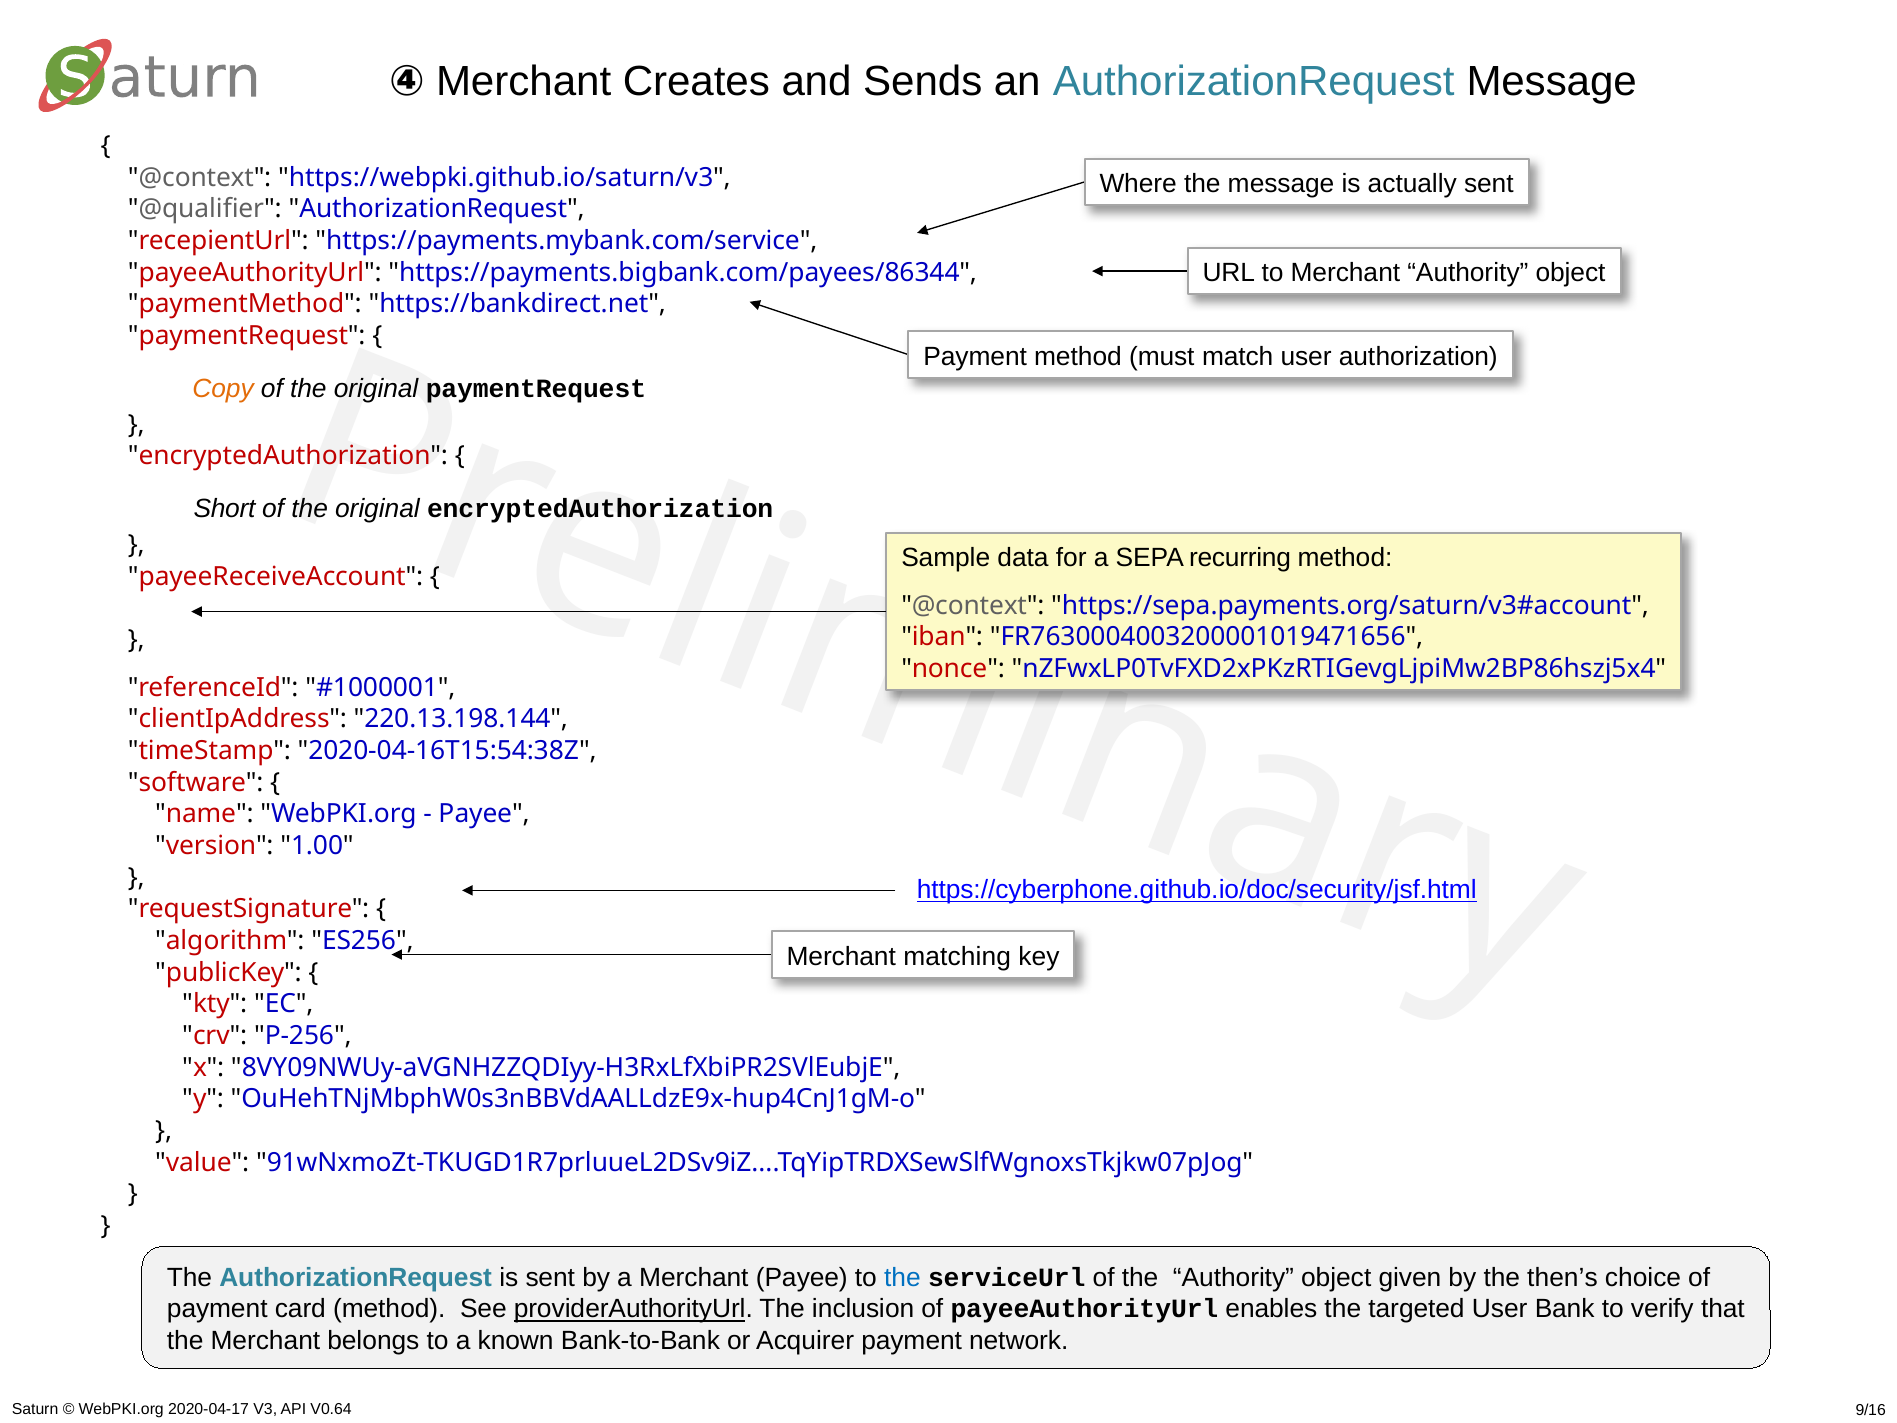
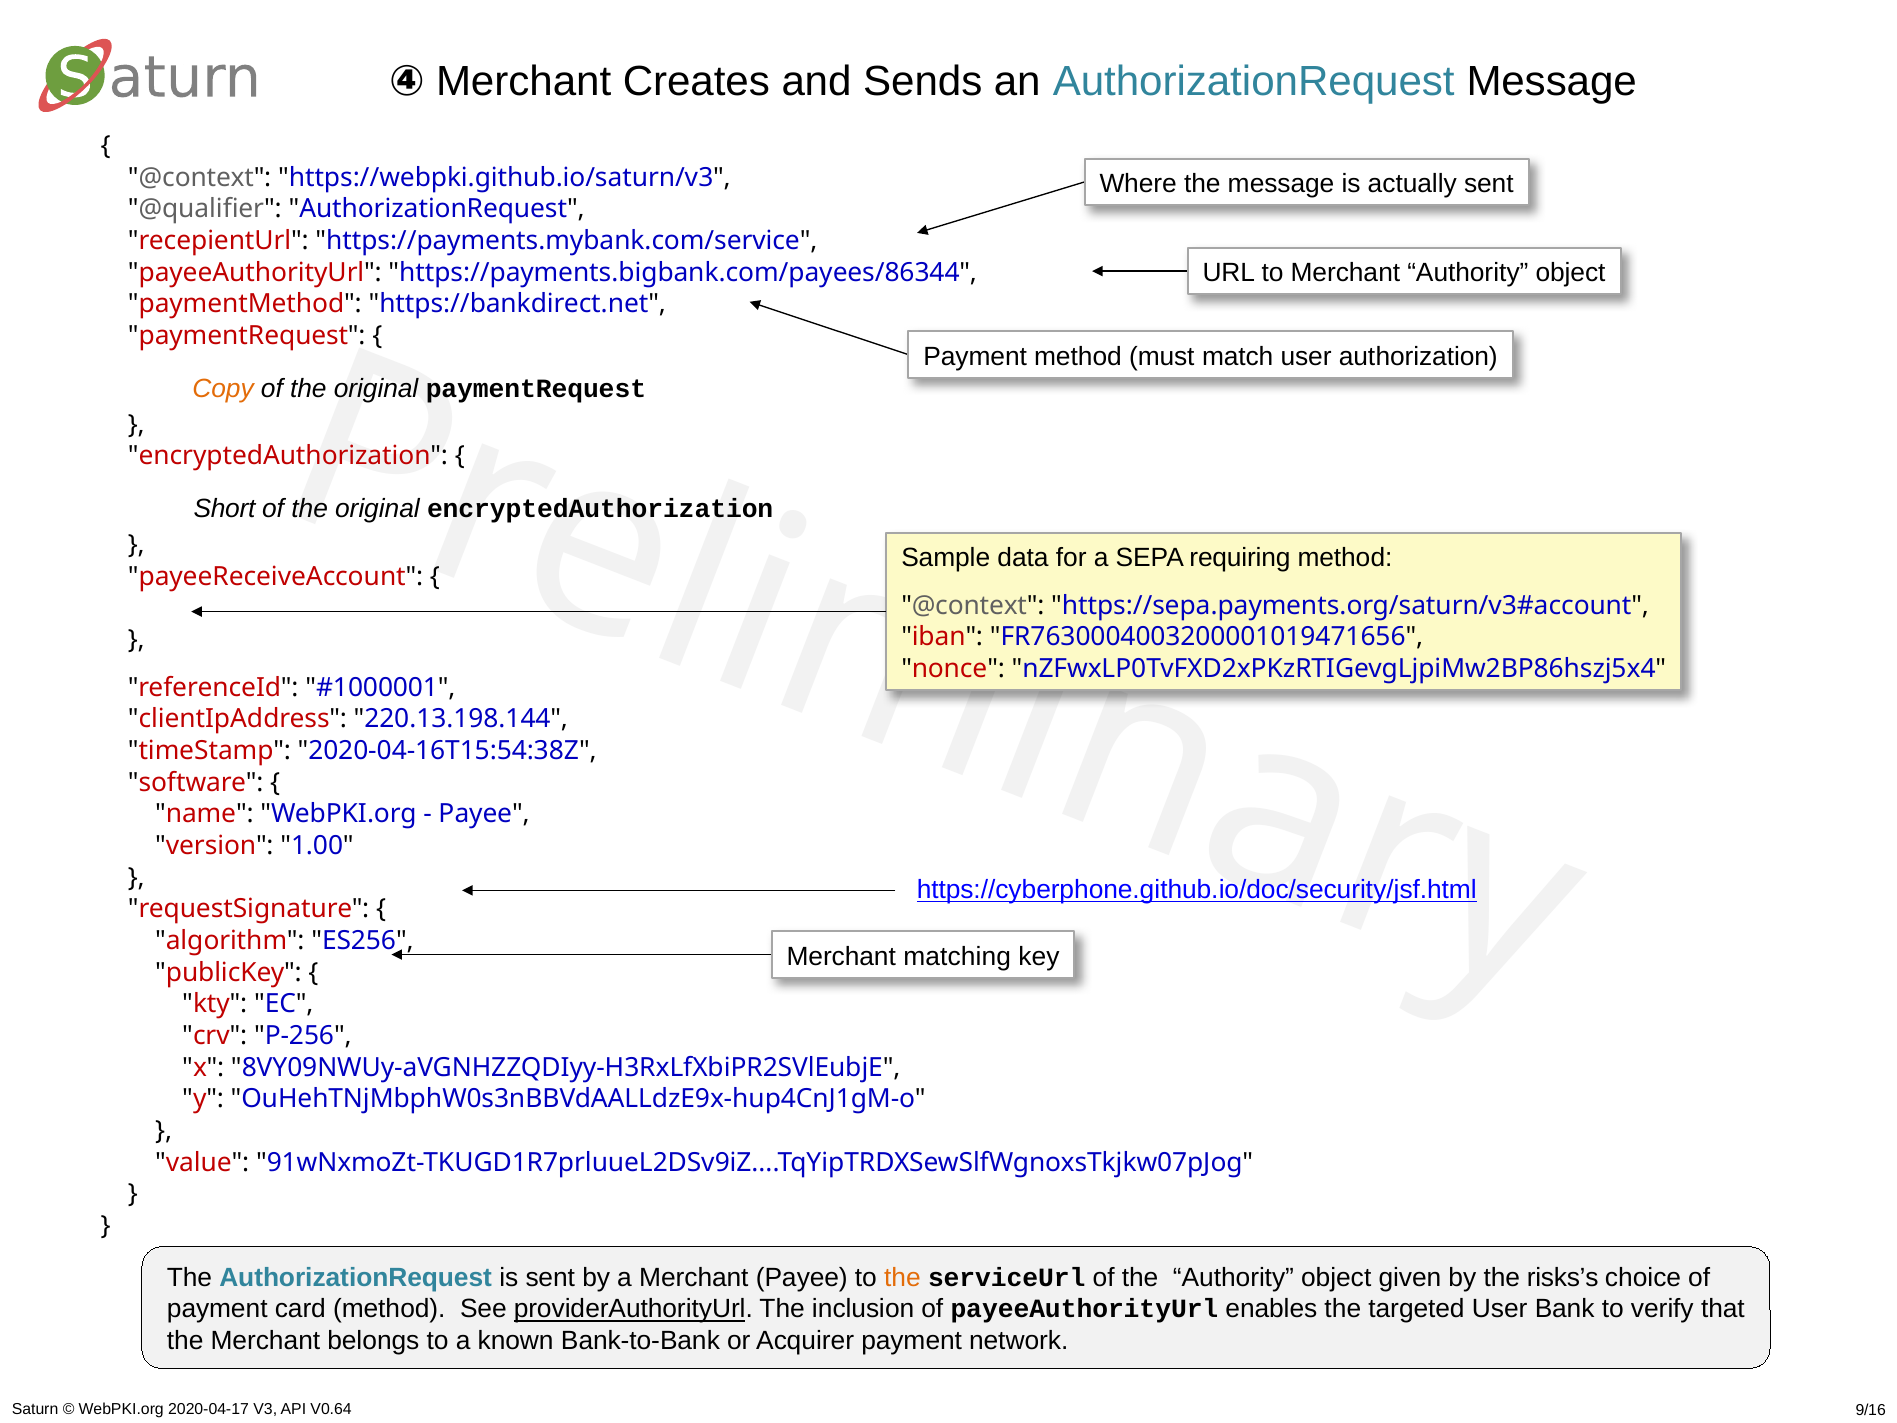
recurring: recurring -> requiring
the at (902, 1277) colour: blue -> orange
then’s: then’s -> risks’s
